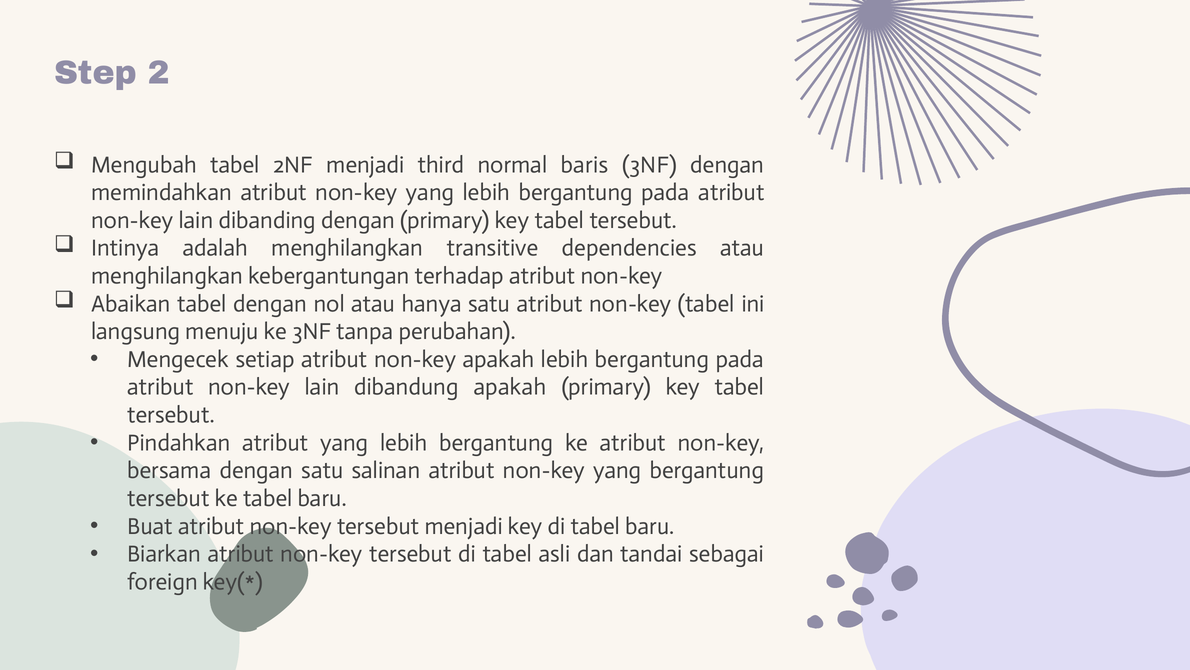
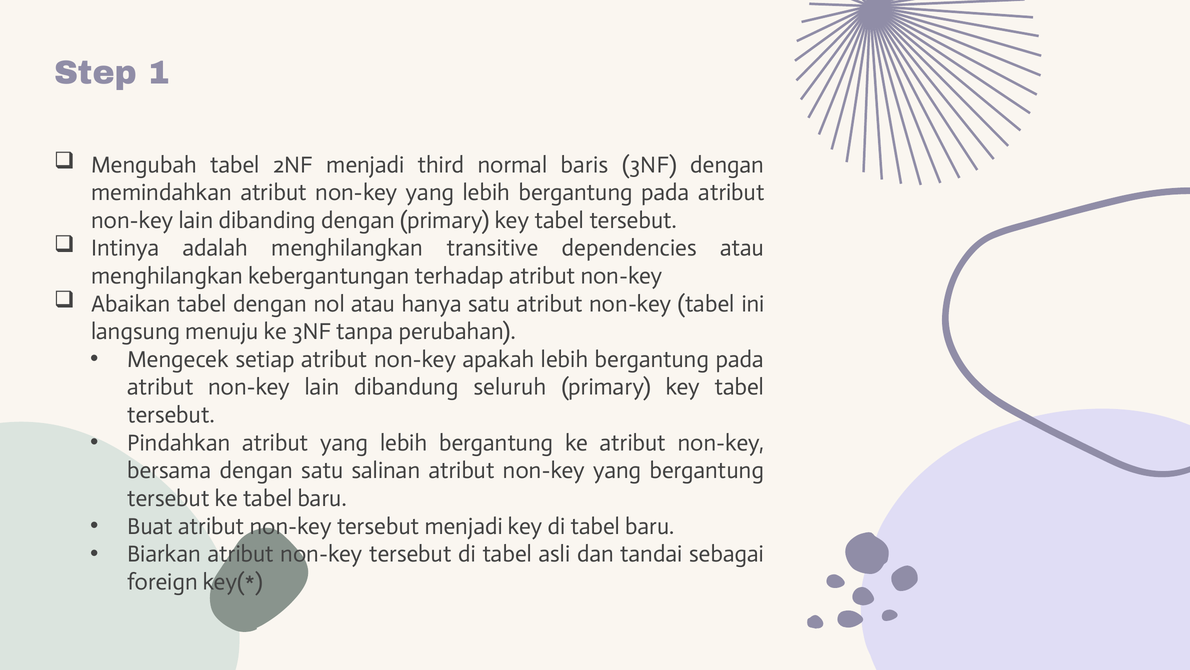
2: 2 -> 1
dibandung apakah: apakah -> seluruh
